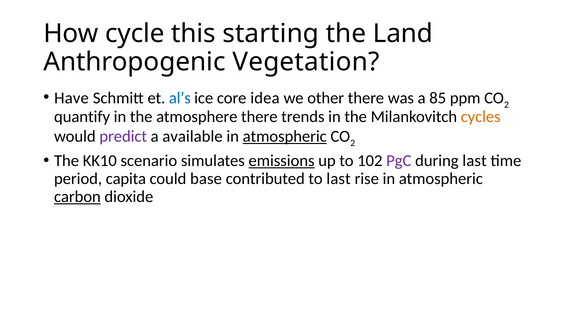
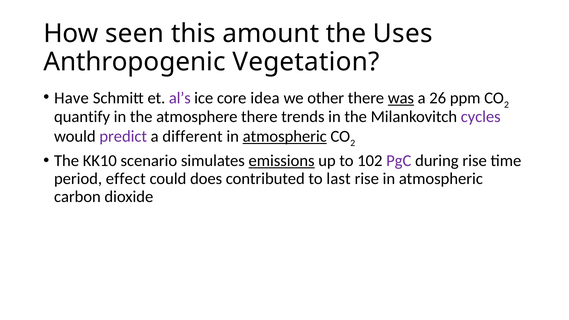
cycle: cycle -> seen
starting: starting -> amount
Land: Land -> Uses
al’s colour: blue -> purple
was underline: none -> present
85: 85 -> 26
cycles colour: orange -> purple
available: available -> different
during last: last -> rise
capita: capita -> effect
base: base -> does
carbon underline: present -> none
